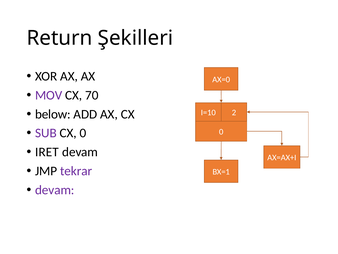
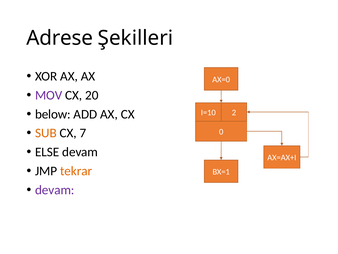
Return: Return -> Adrese
70: 70 -> 20
SUB colour: purple -> orange
CX 0: 0 -> 7
IRET: IRET -> ELSE
tekrar colour: purple -> orange
